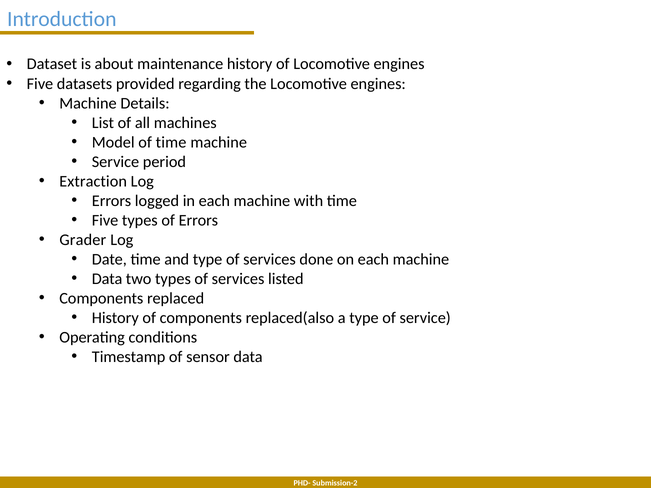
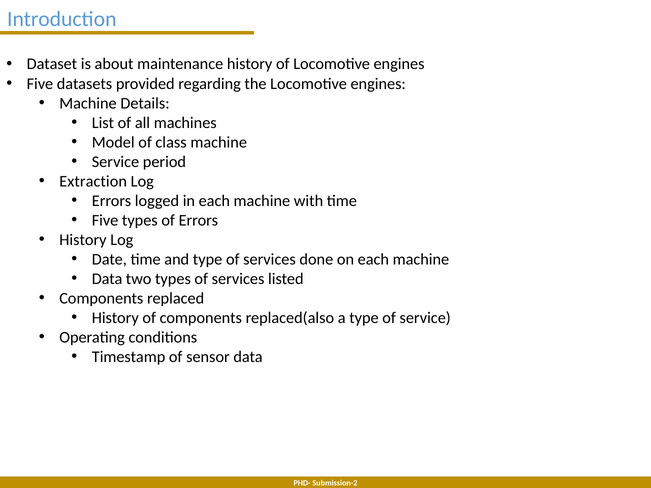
of time: time -> class
Grader at (83, 240): Grader -> History
